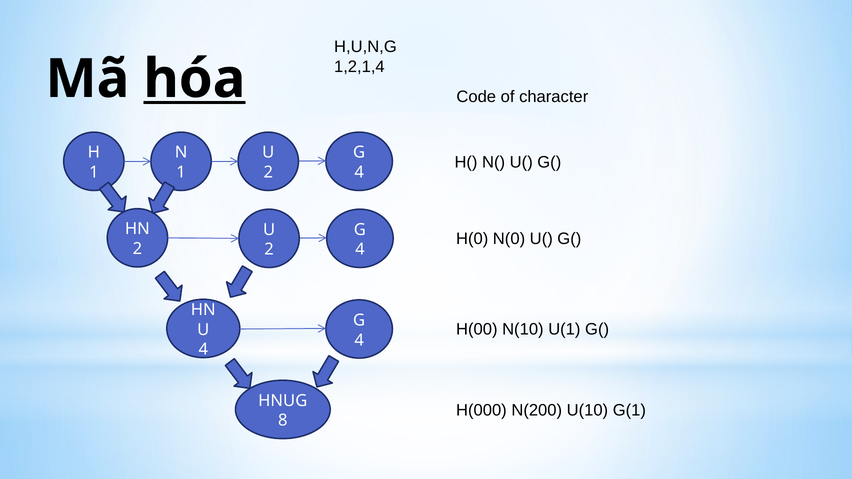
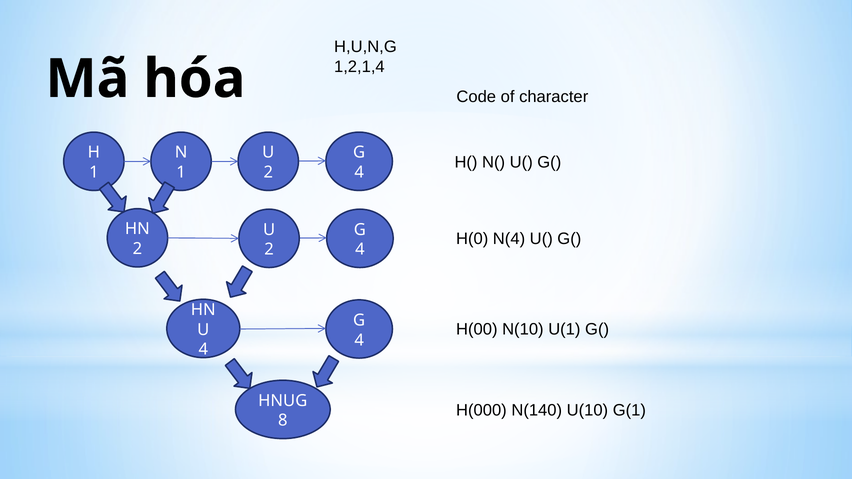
hóa underline: present -> none
N(0: N(0 -> N(4
N(200: N(200 -> N(140
